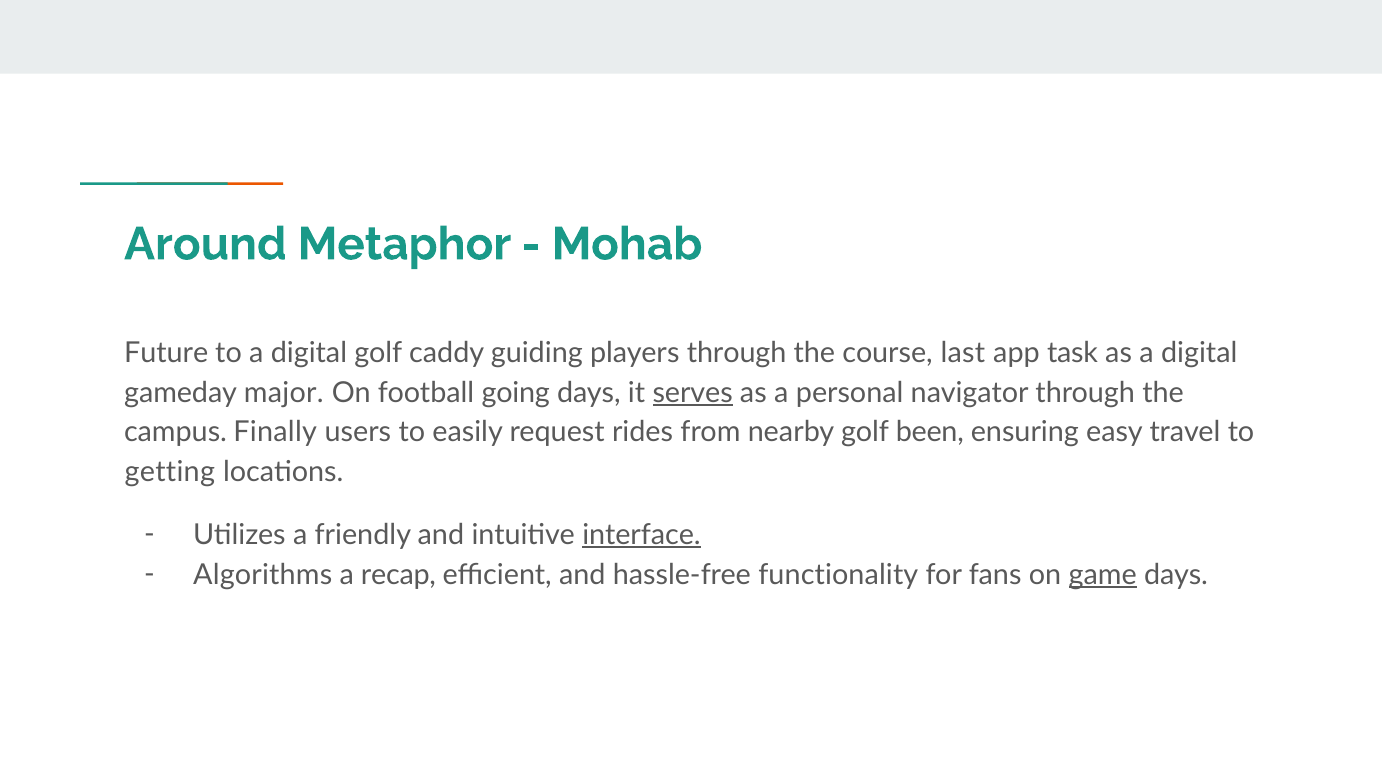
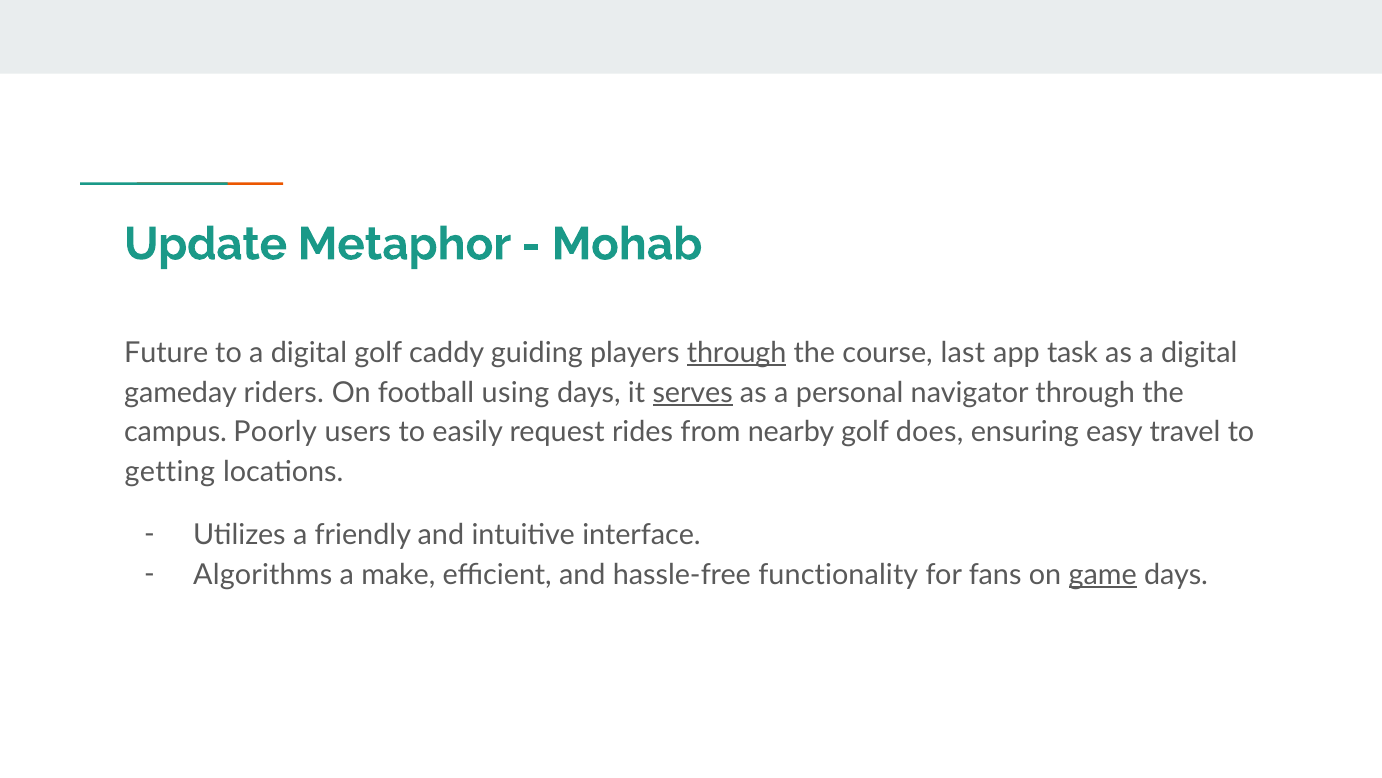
Around: Around -> Update
through at (737, 352) underline: none -> present
major: major -> riders
going: going -> using
Finally: Finally -> Poorly
been: been -> does
interface underline: present -> none
recap: recap -> make
